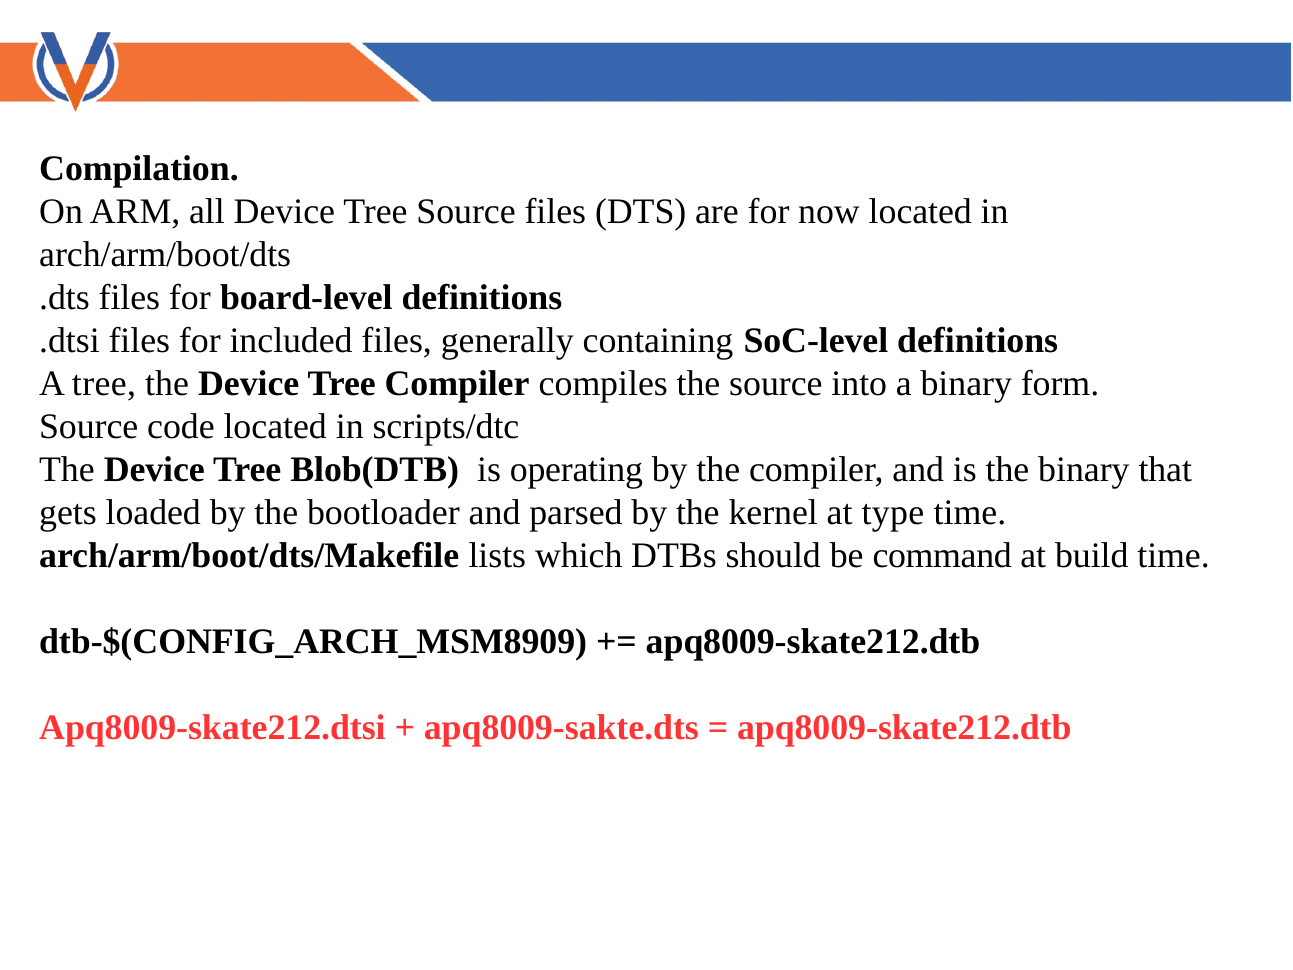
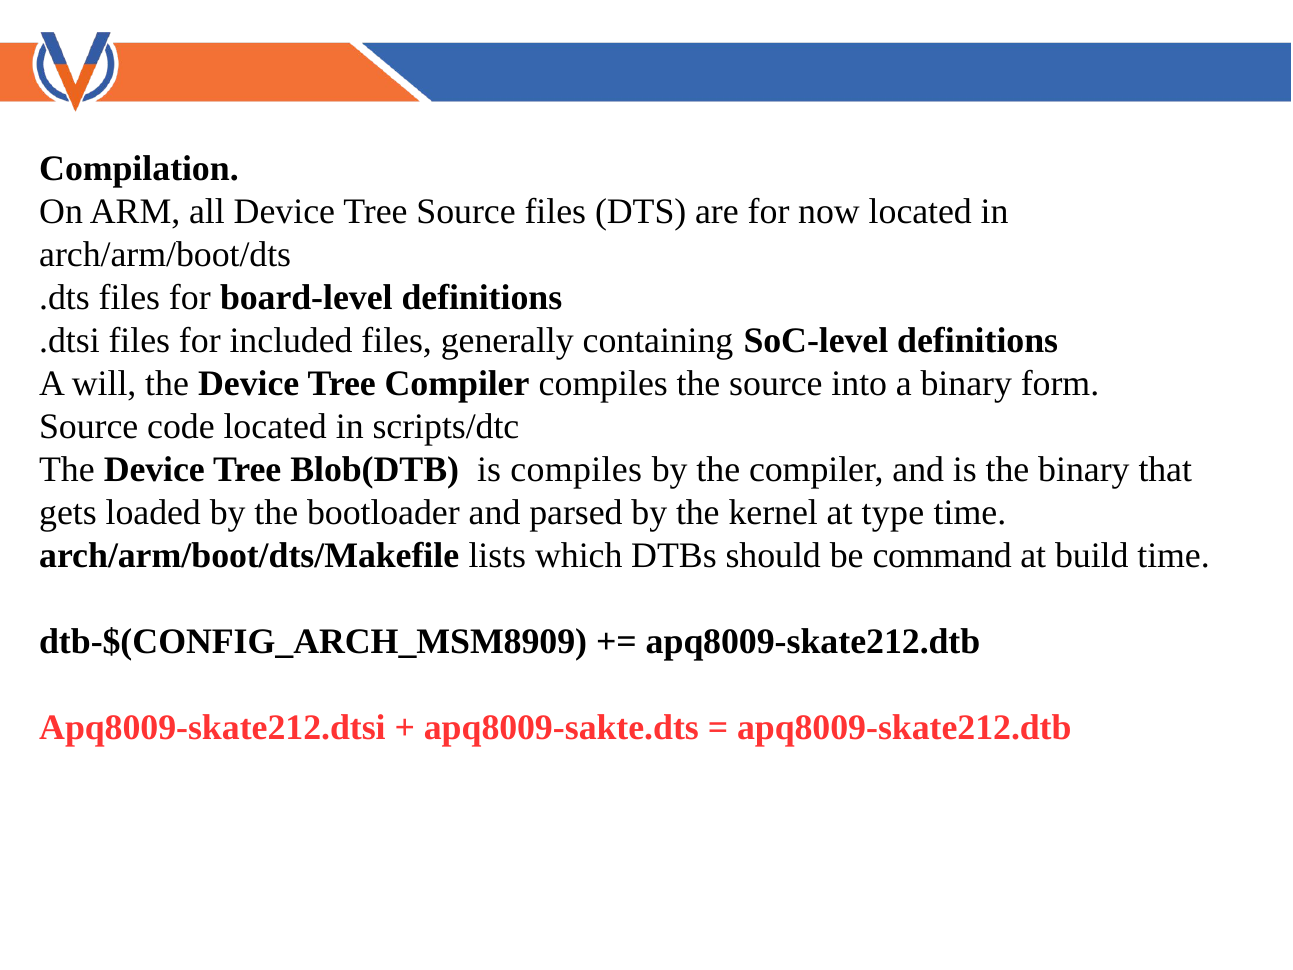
A tree: tree -> will
is operating: operating -> compiles
